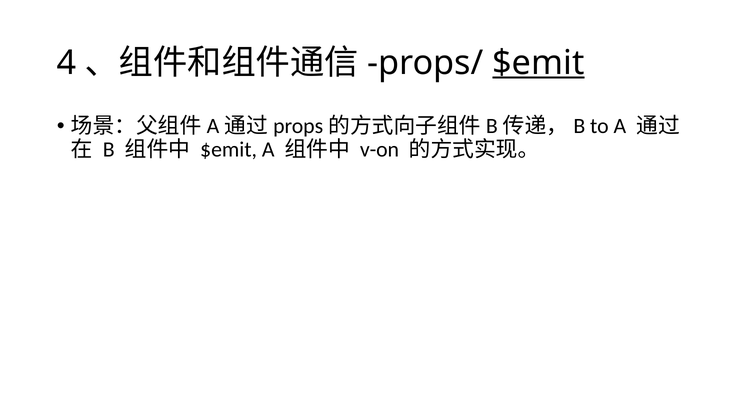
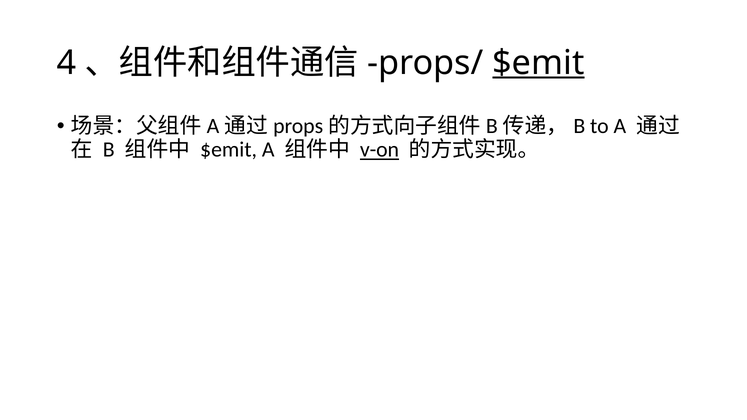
v-on underline: none -> present
